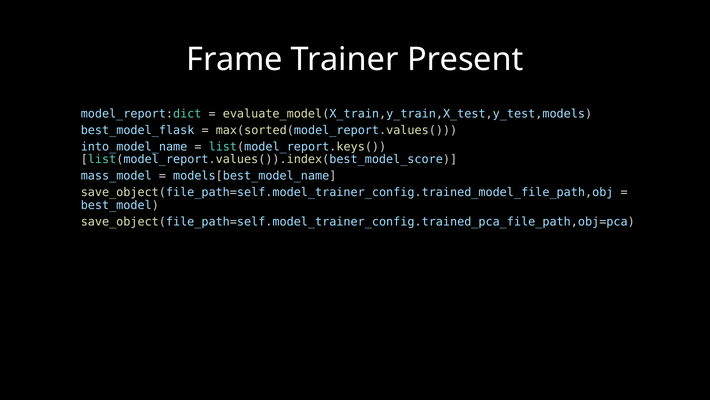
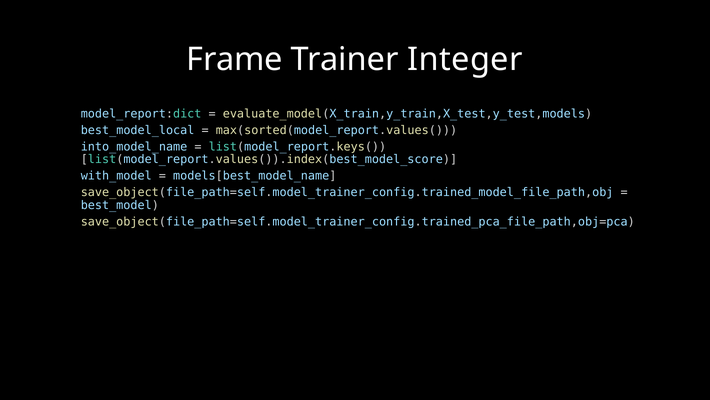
Present: Present -> Integer
best_model_flask: best_model_flask -> best_model_local
mass_model: mass_model -> with_model
